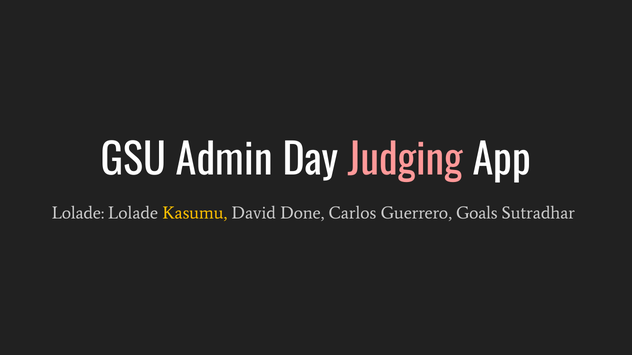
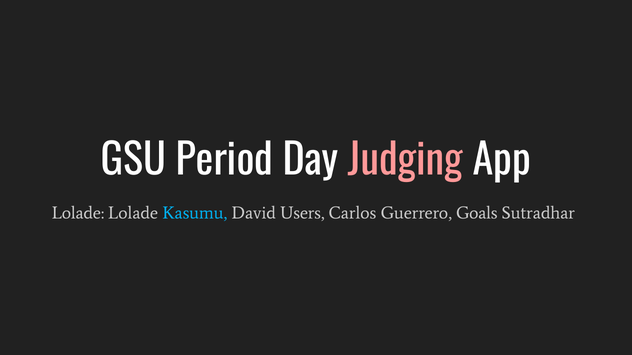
Admin: Admin -> Period
Kasumu colour: yellow -> light blue
Done: Done -> Users
